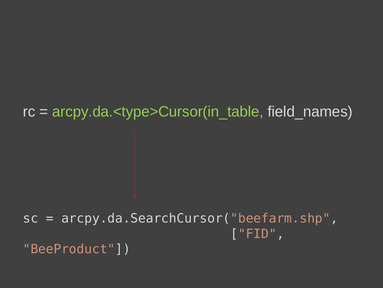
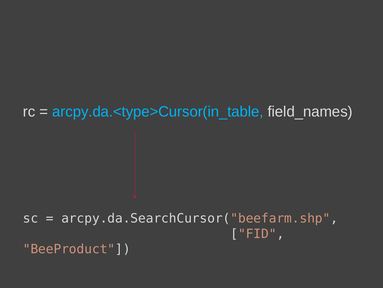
arcpy.da.<type>Cursor(in_table colour: light green -> light blue
